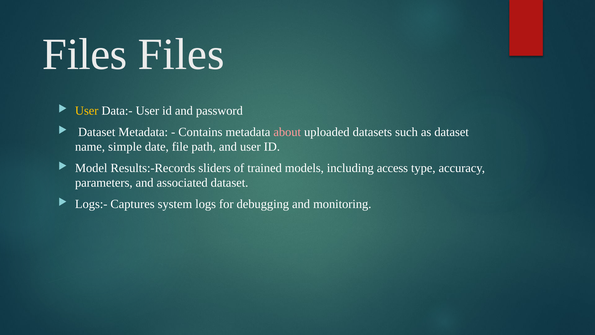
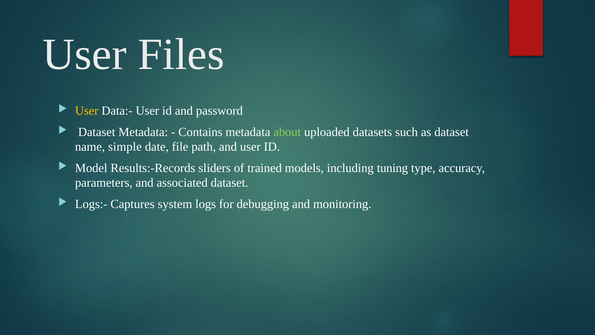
Files at (85, 54): Files -> User
about colour: pink -> light green
access: access -> tuning
